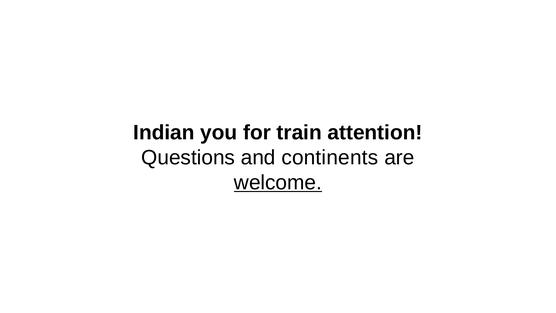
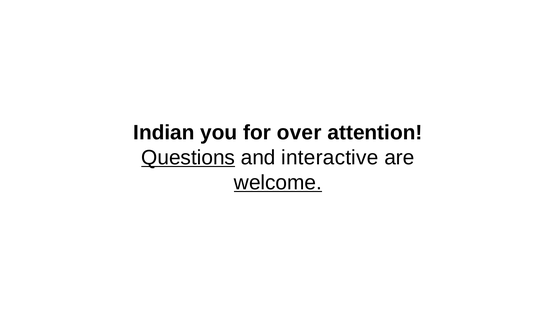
train: train -> over
Questions underline: none -> present
continents: continents -> interactive
